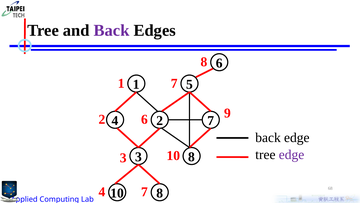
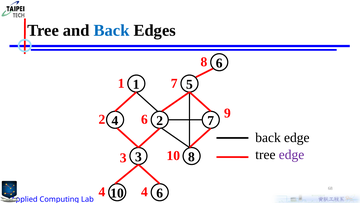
Back at (112, 30) colour: purple -> blue
4 7: 7 -> 4
10 8: 8 -> 6
